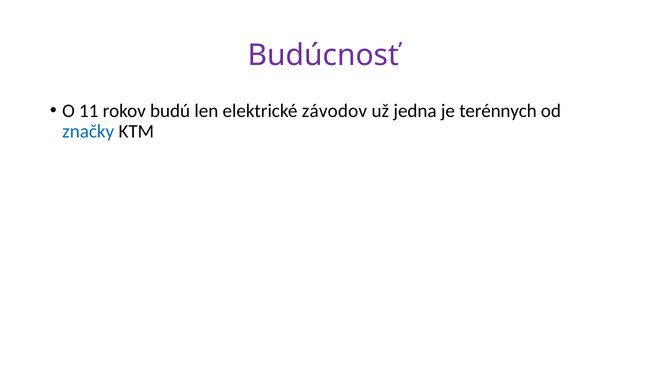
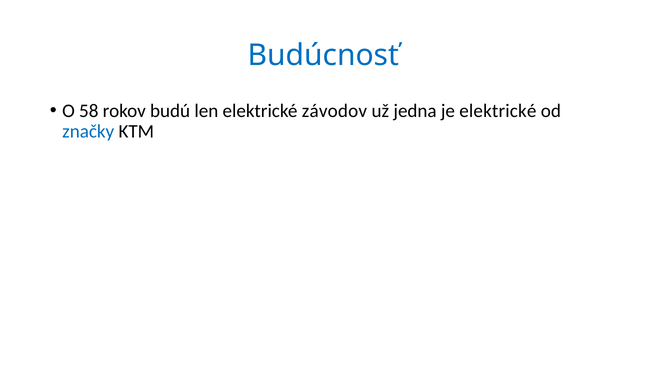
Budúcnosť colour: purple -> blue
11: 11 -> 58
je terénnych: terénnych -> elektrické
